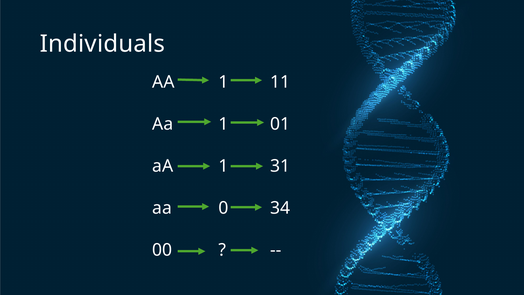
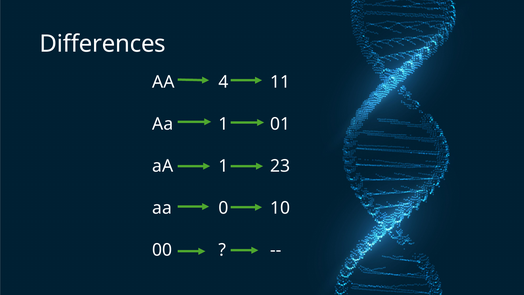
Individuals: Individuals -> Differences
1 at (223, 82): 1 -> 4
31: 31 -> 23
34: 34 -> 10
